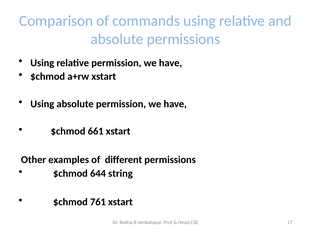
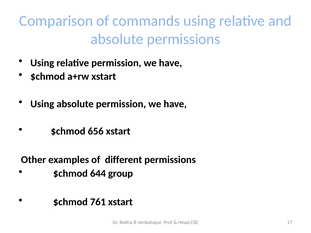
661: 661 -> 656
string: string -> group
